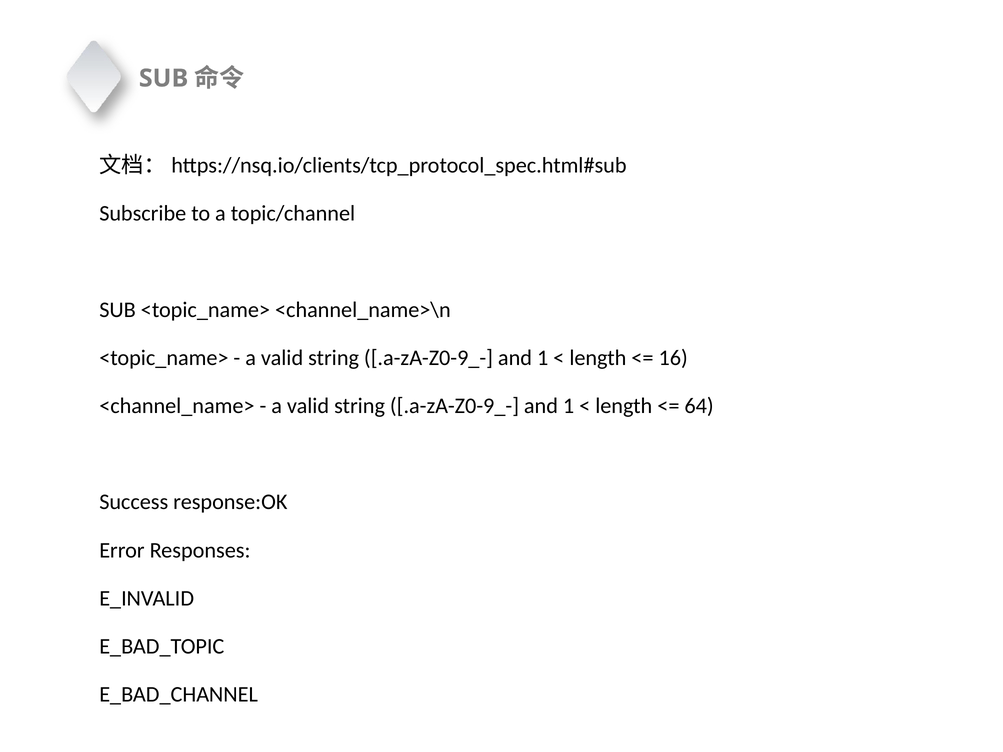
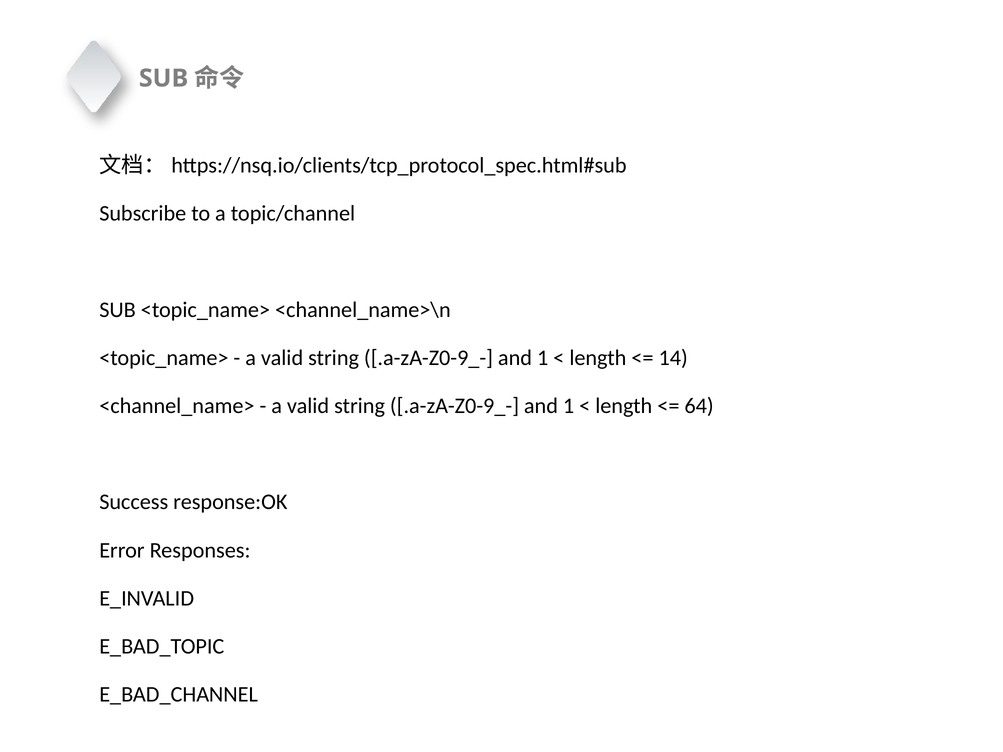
16: 16 -> 14
